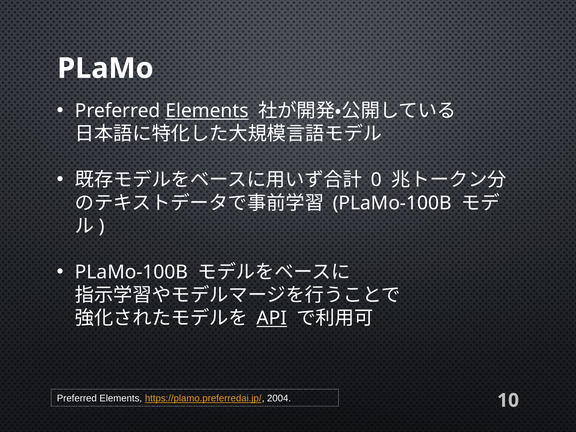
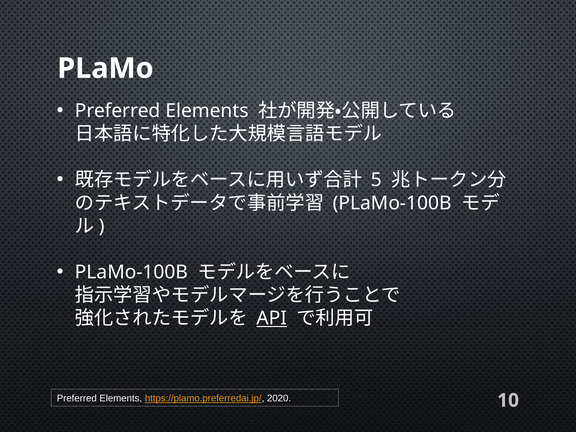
Elements at (207, 111) underline: present -> none
0: 0 -> 5
2004: 2004 -> 2020
